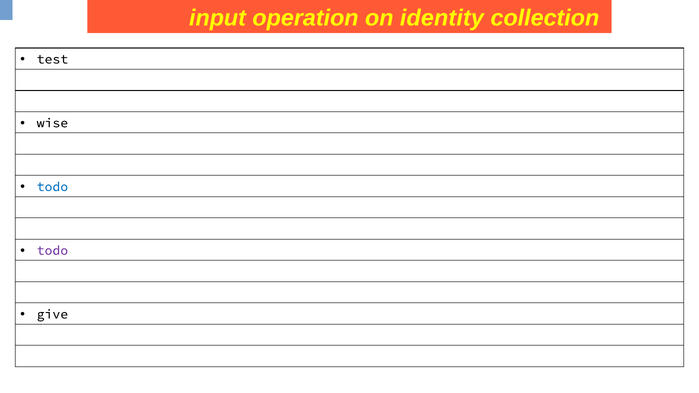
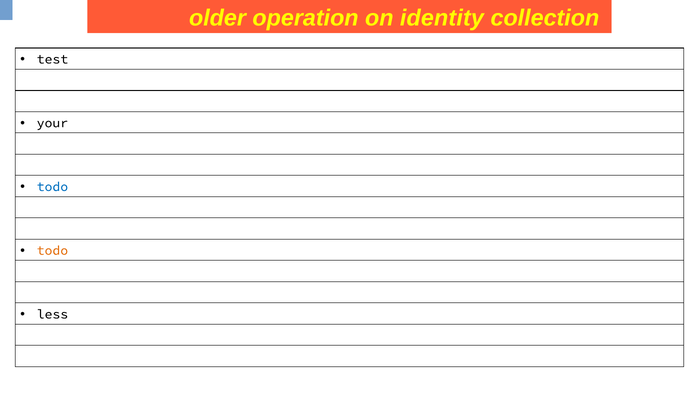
input: input -> older
wise: wise -> your
todo at (52, 251) colour: purple -> orange
give: give -> less
